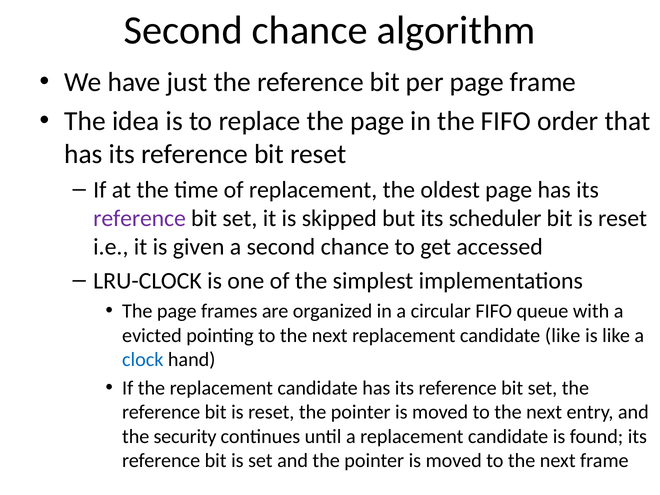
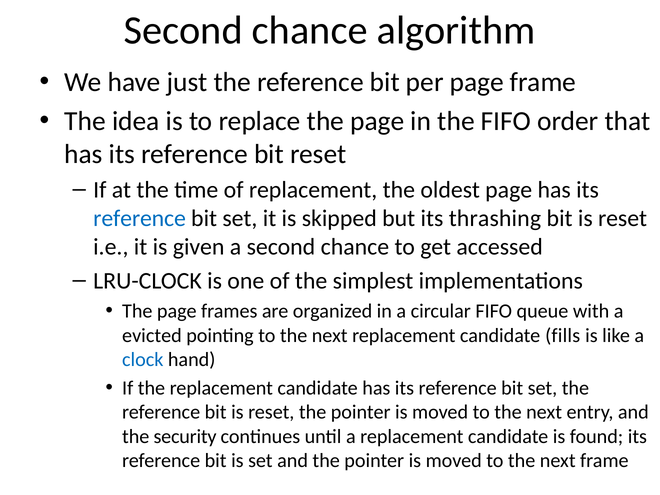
reference at (140, 218) colour: purple -> blue
scheduler: scheduler -> thrashing
candidate like: like -> fills
